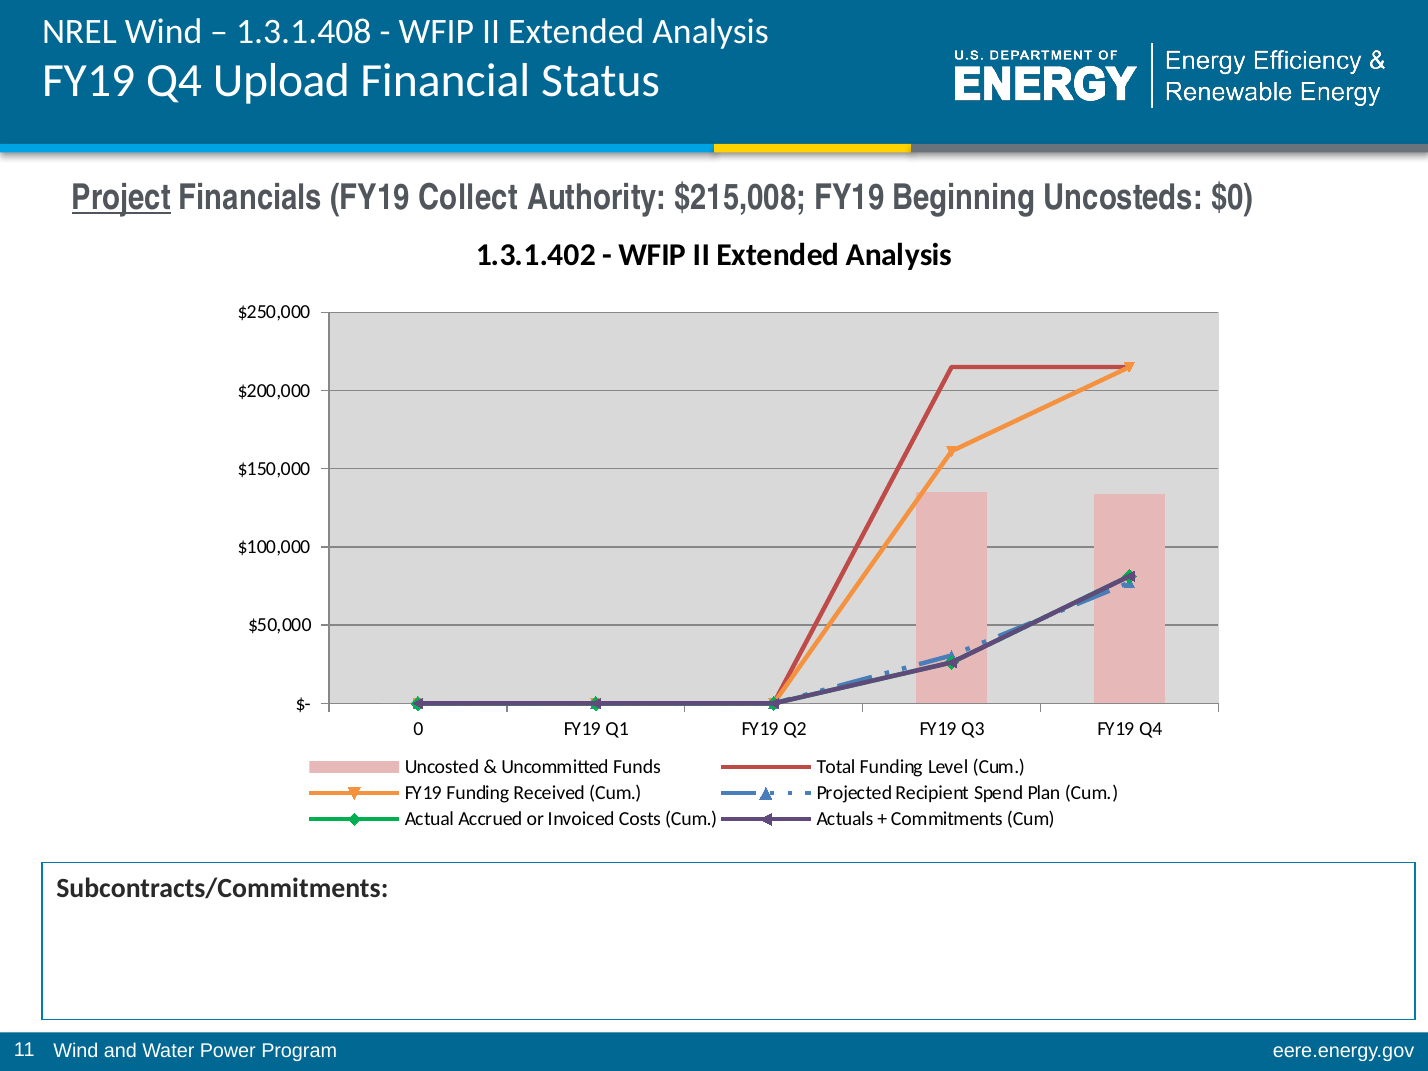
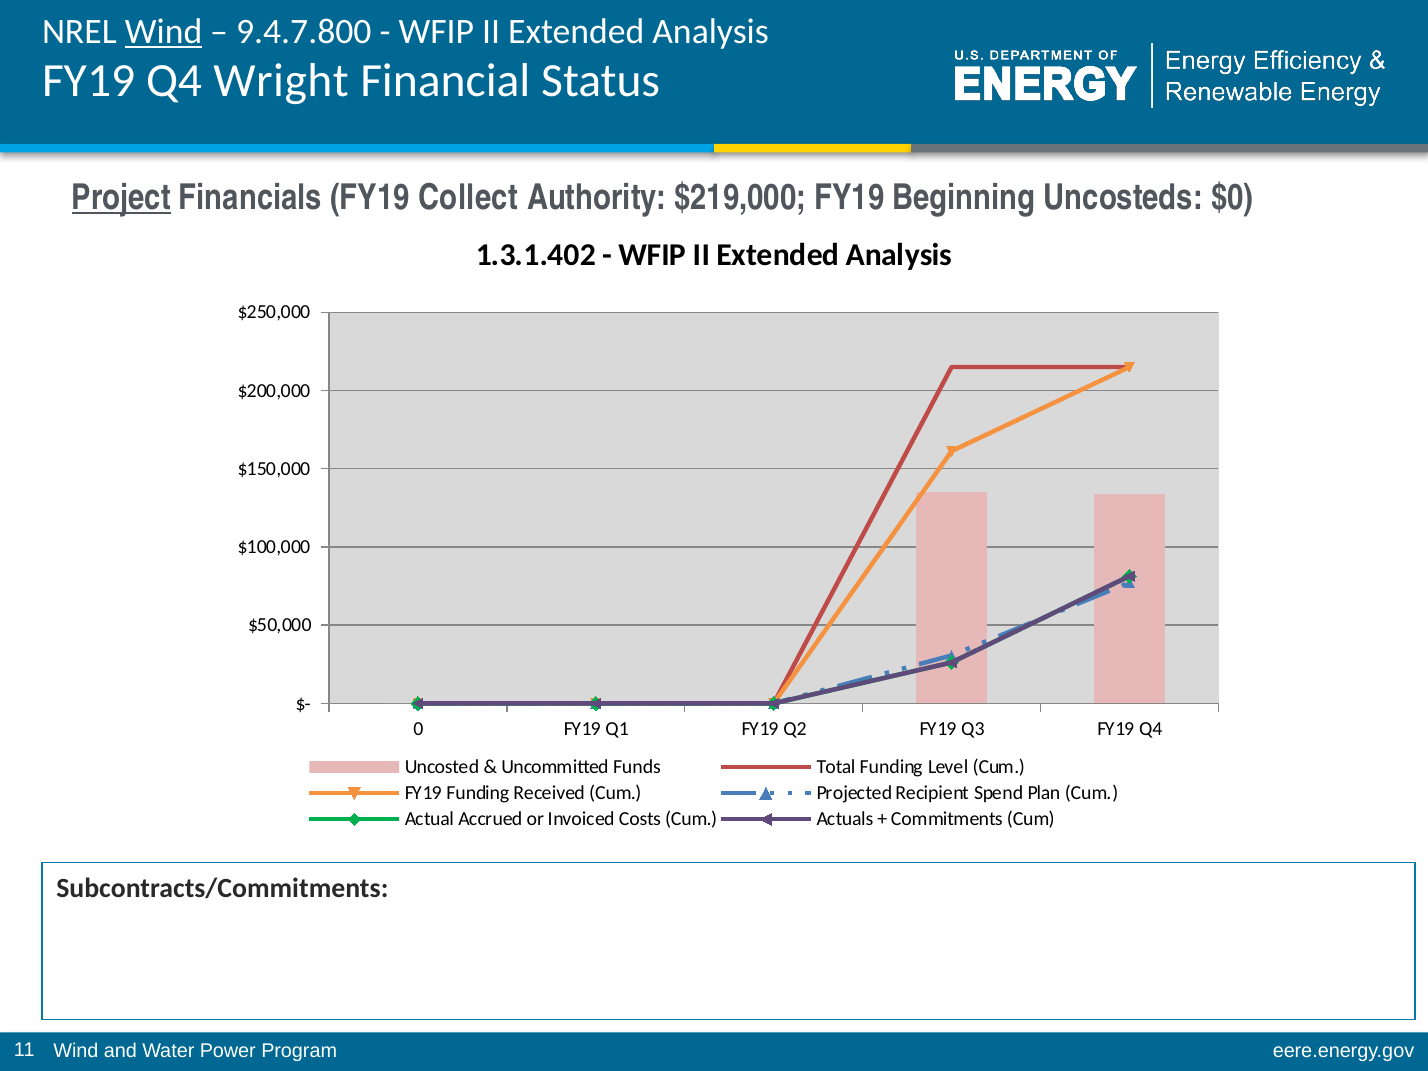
Wind at (164, 32) underline: none -> present
1.3.1.408: 1.3.1.408 -> 9.4.7.800
Upload: Upload -> Wright
$215,008: $215,008 -> $219,000
